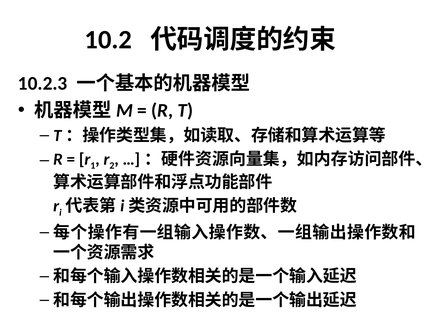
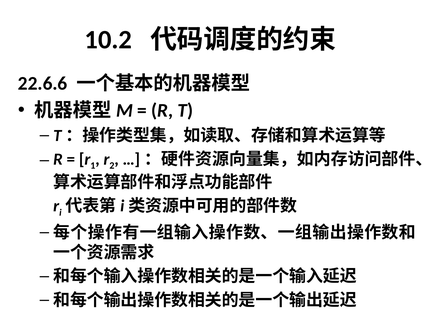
10.2.3: 10.2.3 -> 22.6.6
